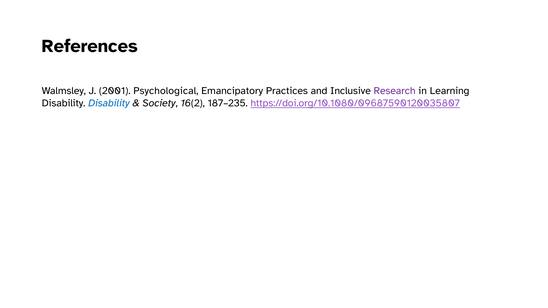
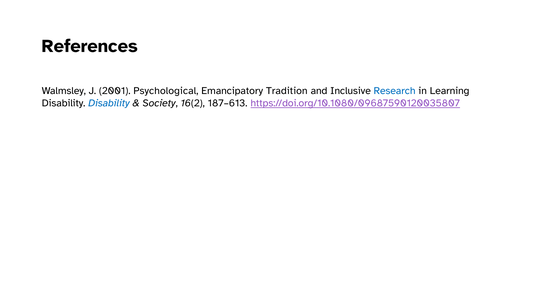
Practices: Practices -> Tradition
Research colour: purple -> blue
187–235: 187–235 -> 187–613
